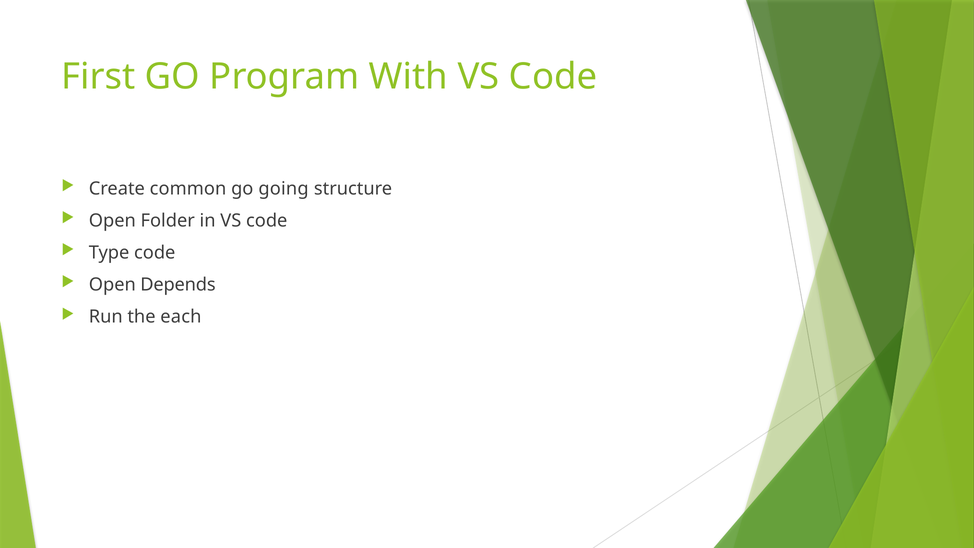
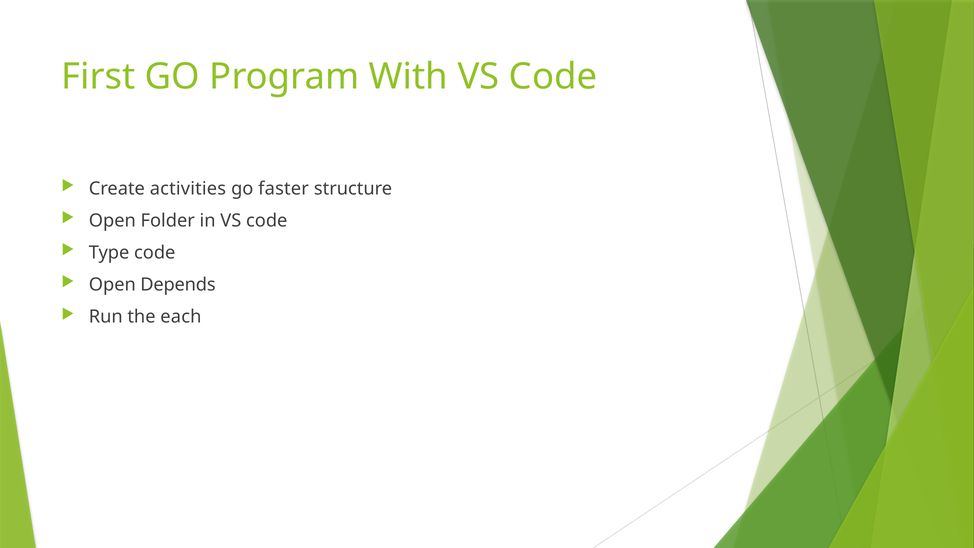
common: common -> activities
going: going -> faster
